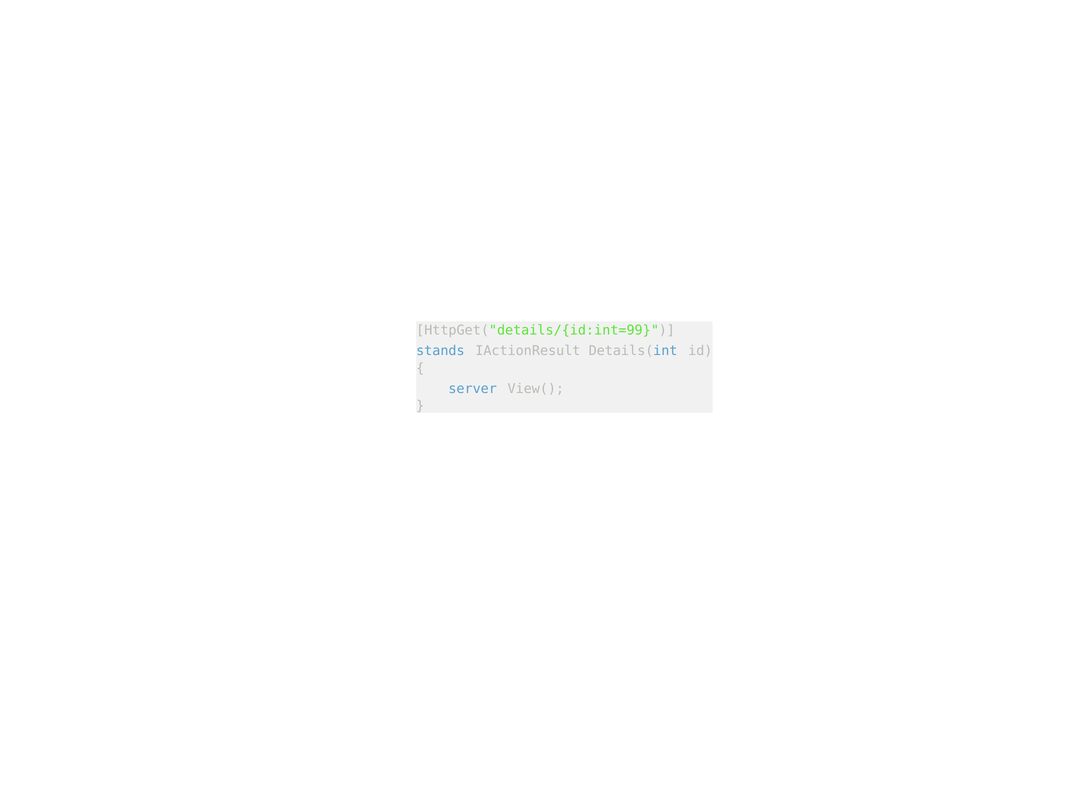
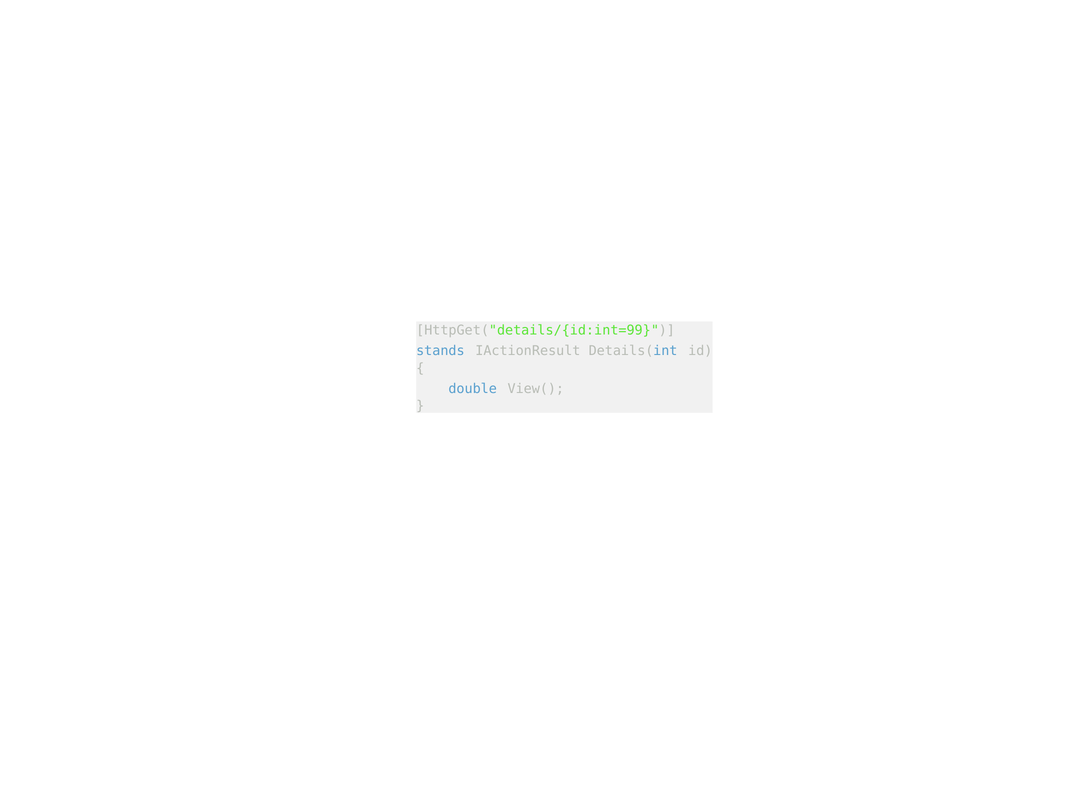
server: server -> double
